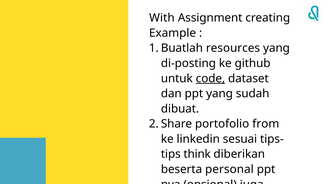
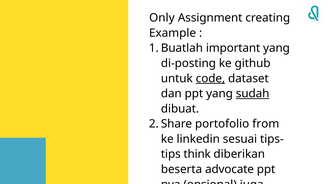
With: With -> Only
resources: resources -> important
sudah underline: none -> present
personal: personal -> advocate
